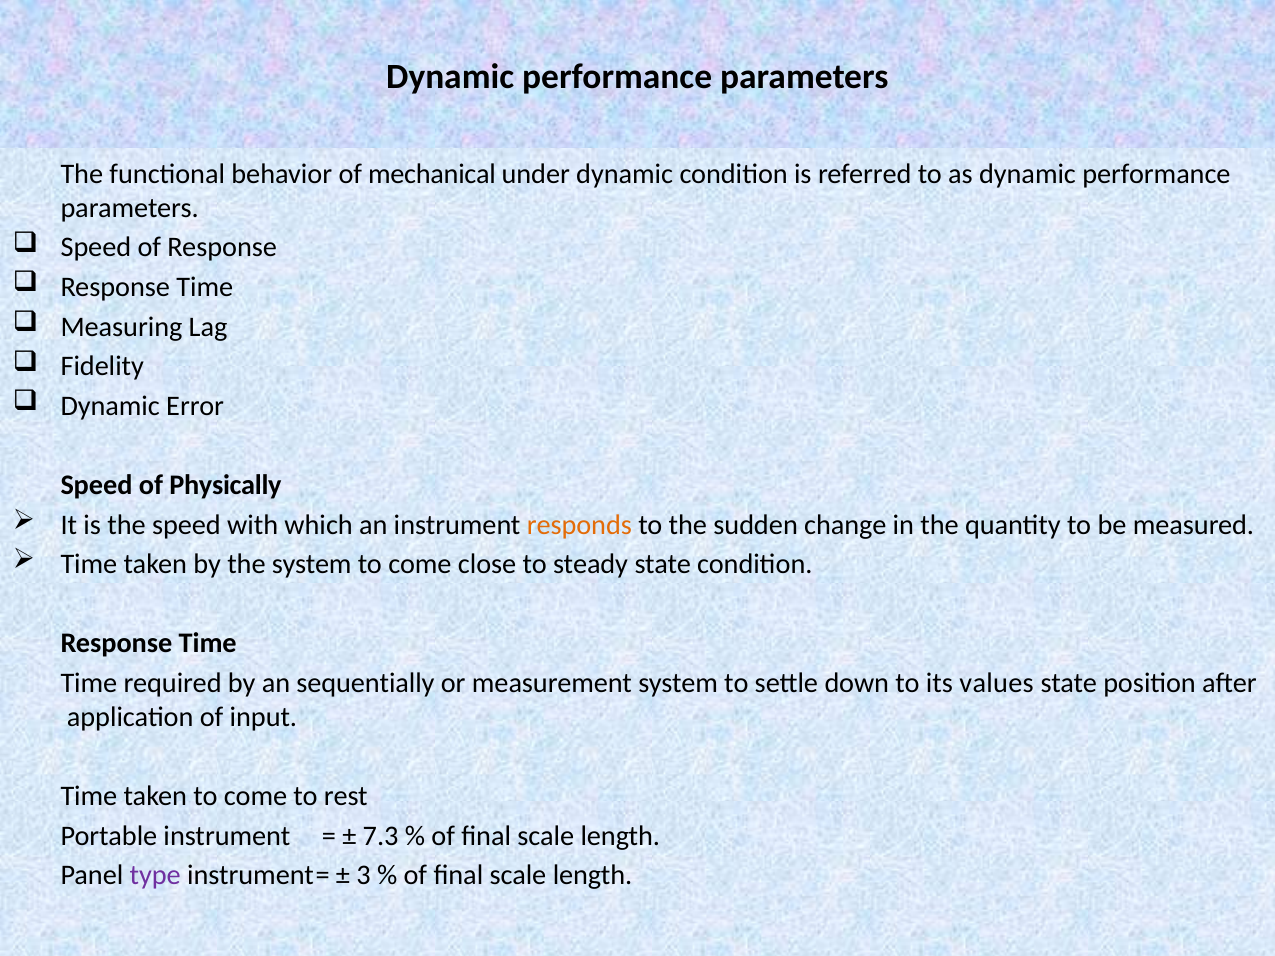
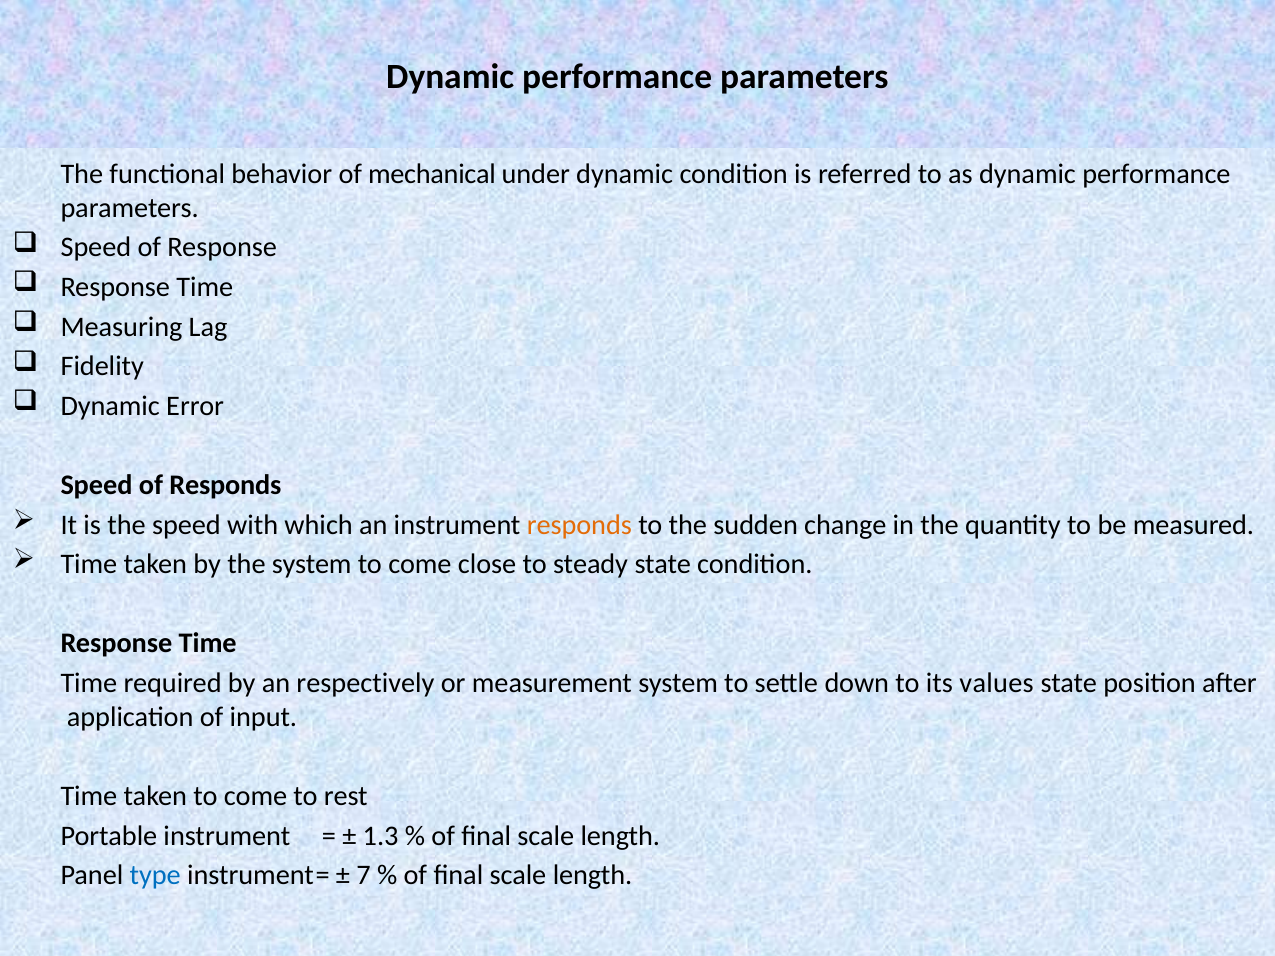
of Physically: Physically -> Responds
sequentially: sequentially -> respectively
7.3: 7.3 -> 1.3
type colour: purple -> blue
3: 3 -> 7
